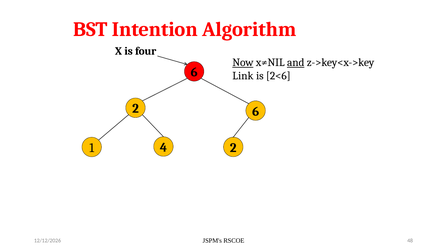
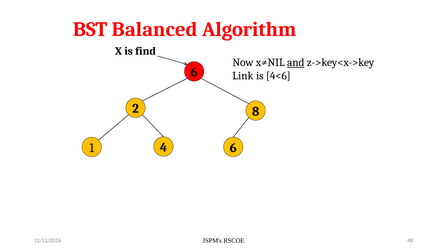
Intention: Intention -> Balanced
four: four -> find
Now underline: present -> none
2<6: 2<6 -> 4<6
2 6: 6 -> 8
4 2: 2 -> 6
